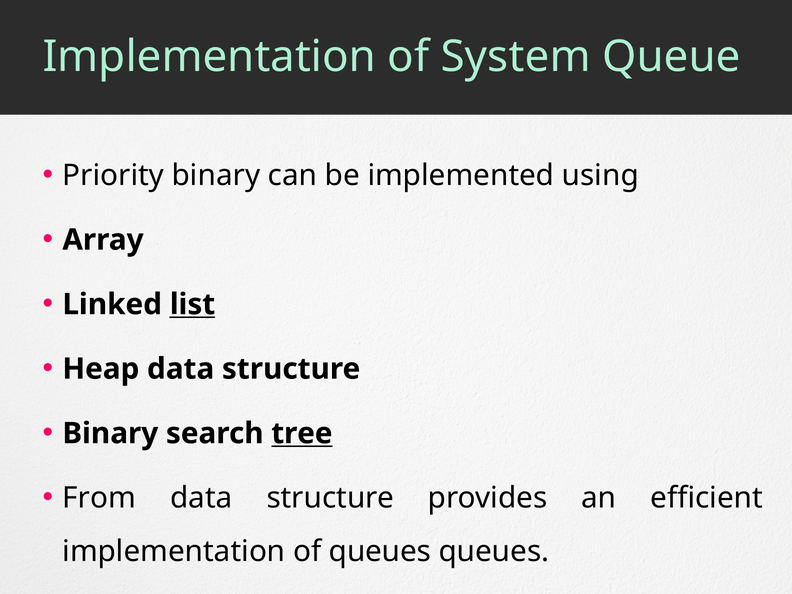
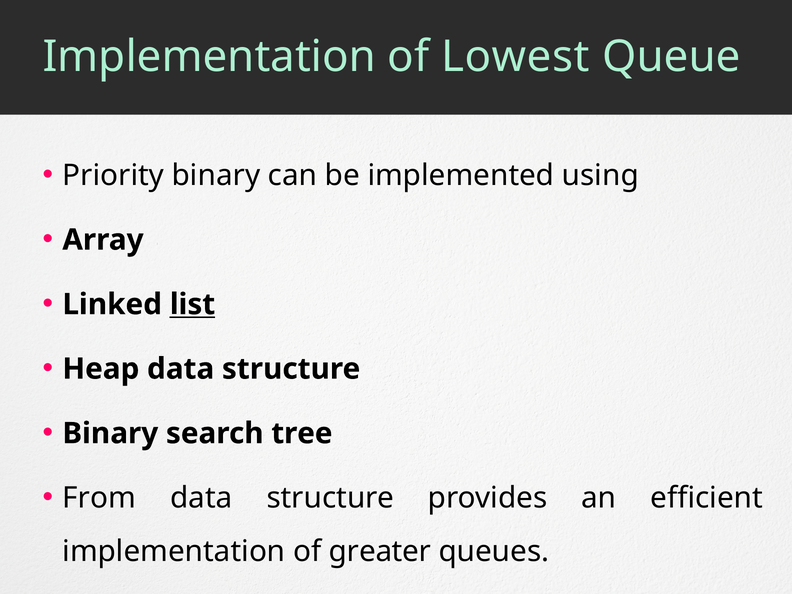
System: System -> Lowest
tree underline: present -> none
of queues: queues -> greater
